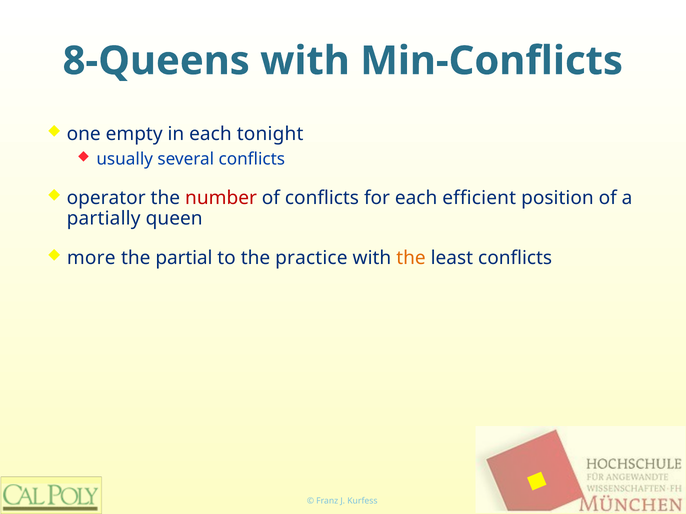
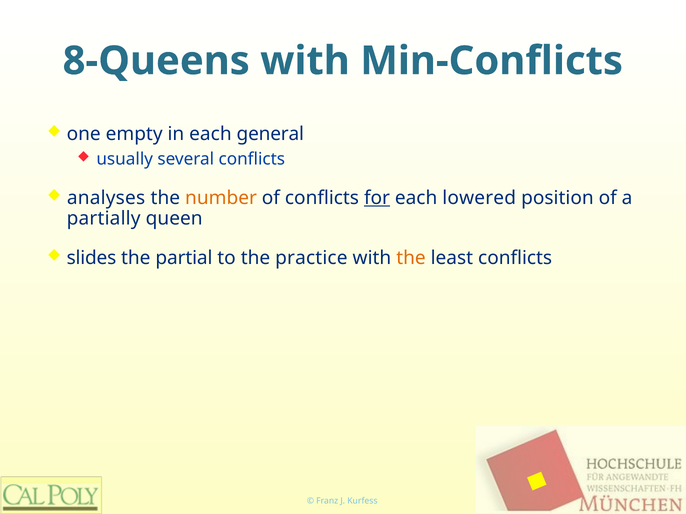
tonight: tonight -> general
operator: operator -> analyses
number colour: red -> orange
for underline: none -> present
efficient: efficient -> lowered
more: more -> slides
